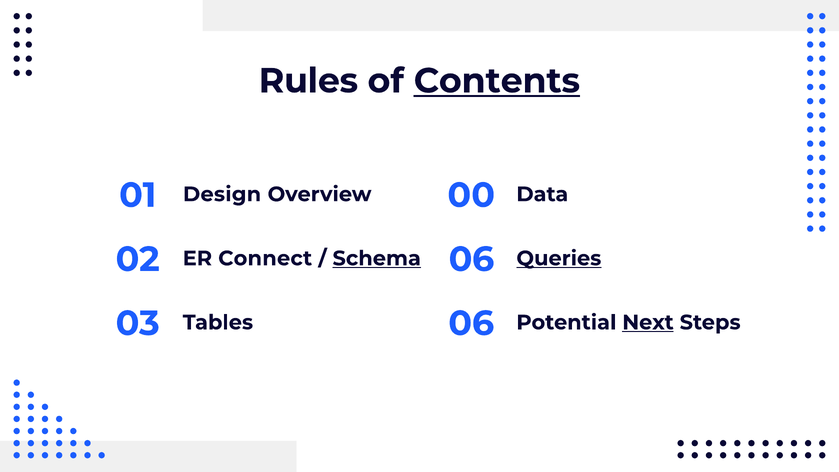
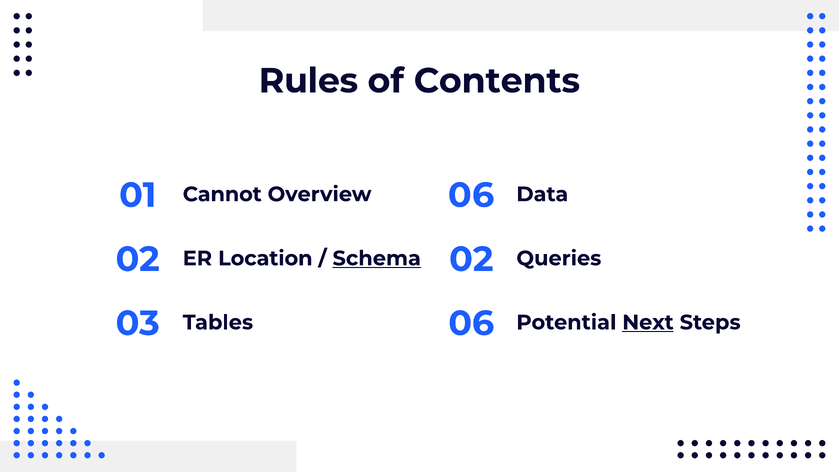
Contents underline: present -> none
01 00: 00 -> 06
Design: Design -> Cannot
02 06: 06 -> 02
Connect: Connect -> Location
Queries underline: present -> none
